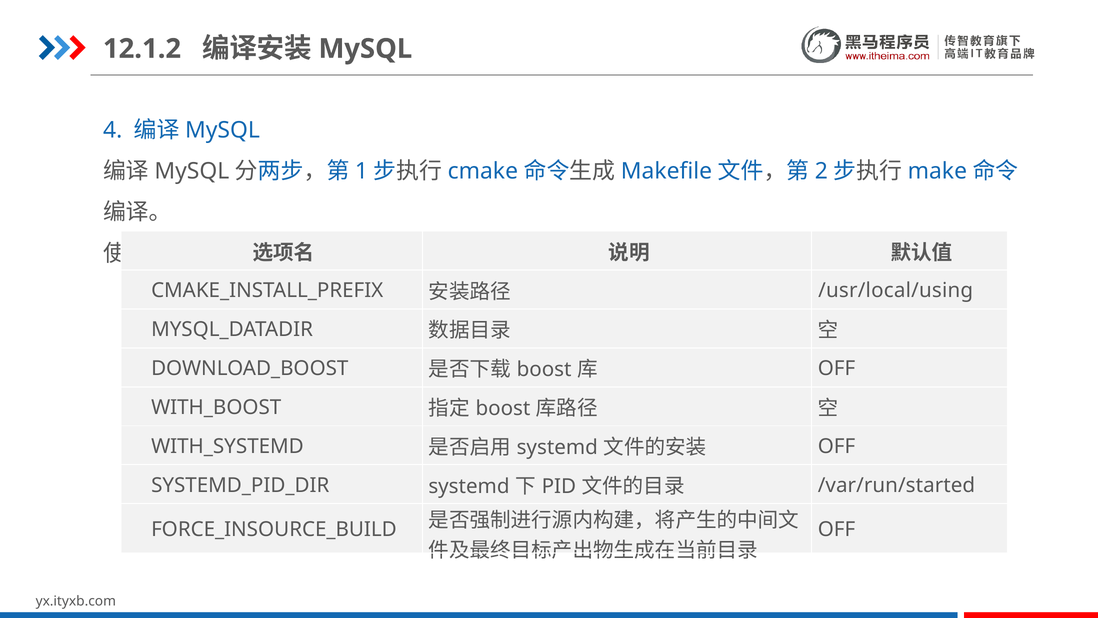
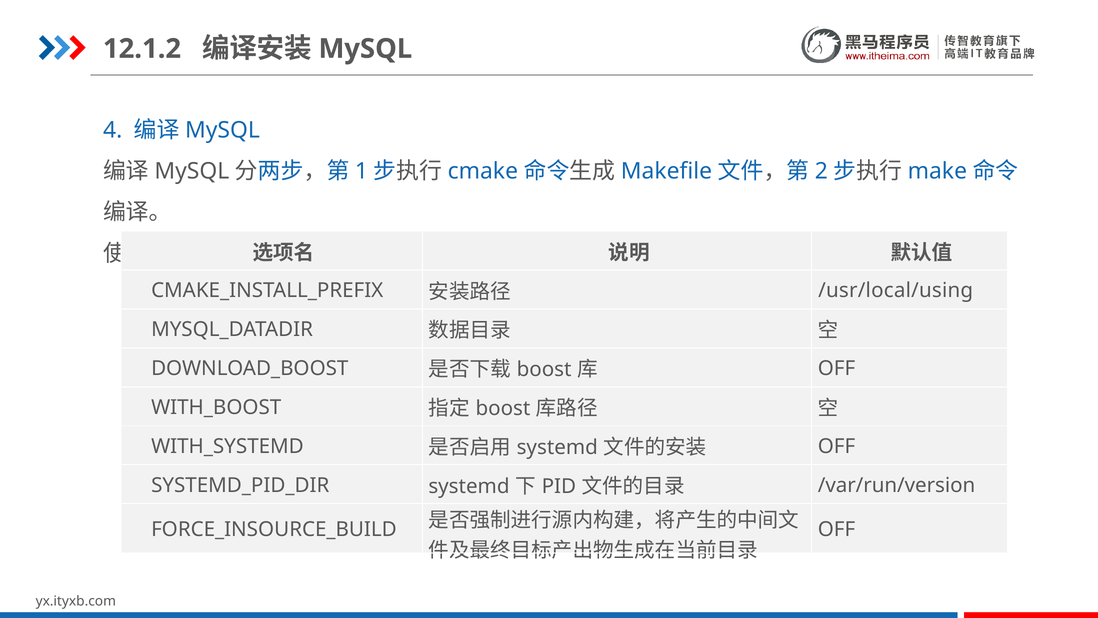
/var/run/started: /var/run/started -> /var/run/version
